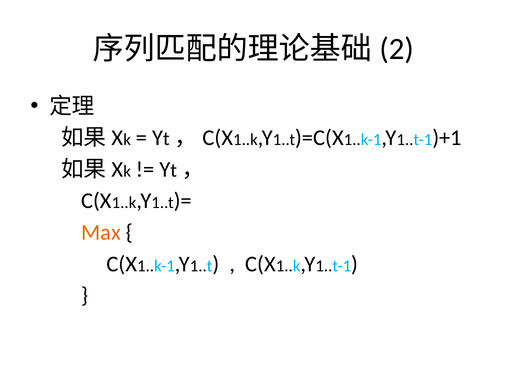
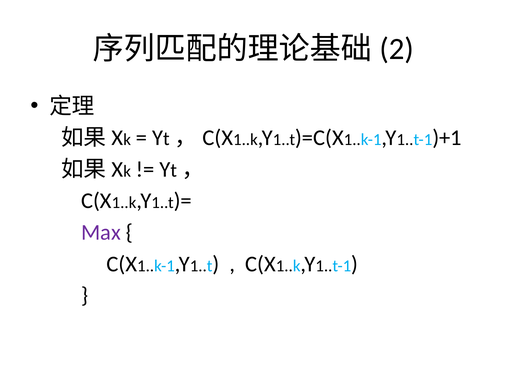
Max colour: orange -> purple
